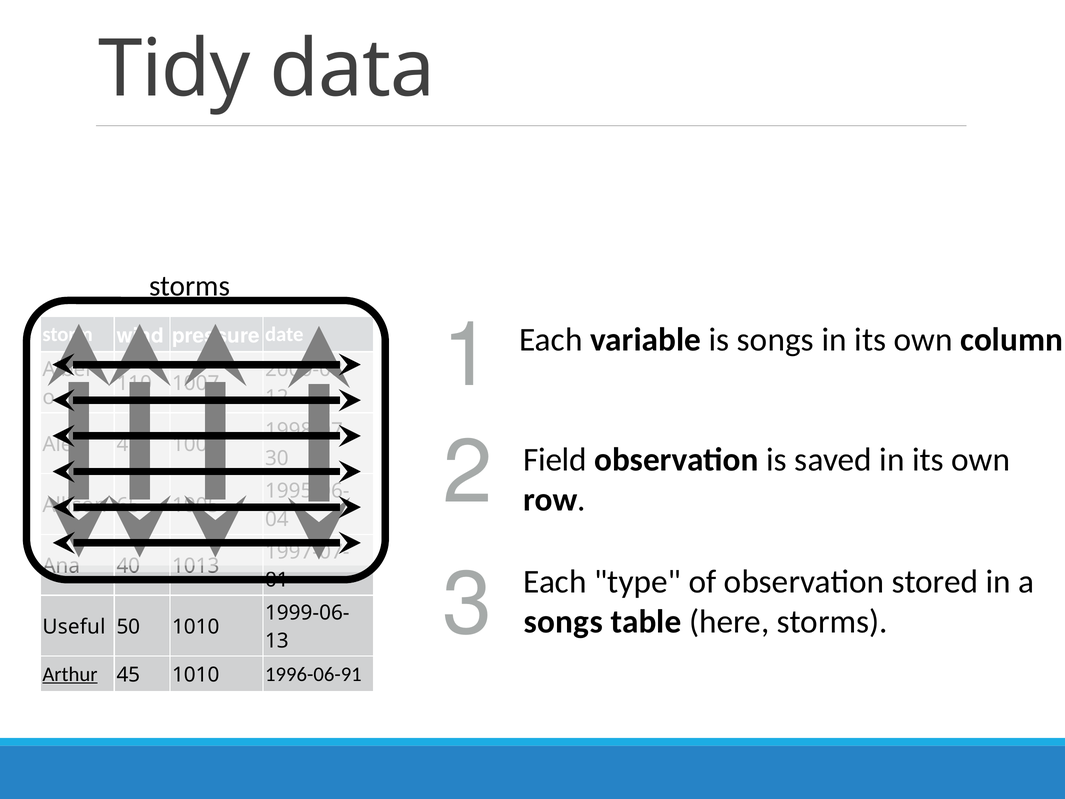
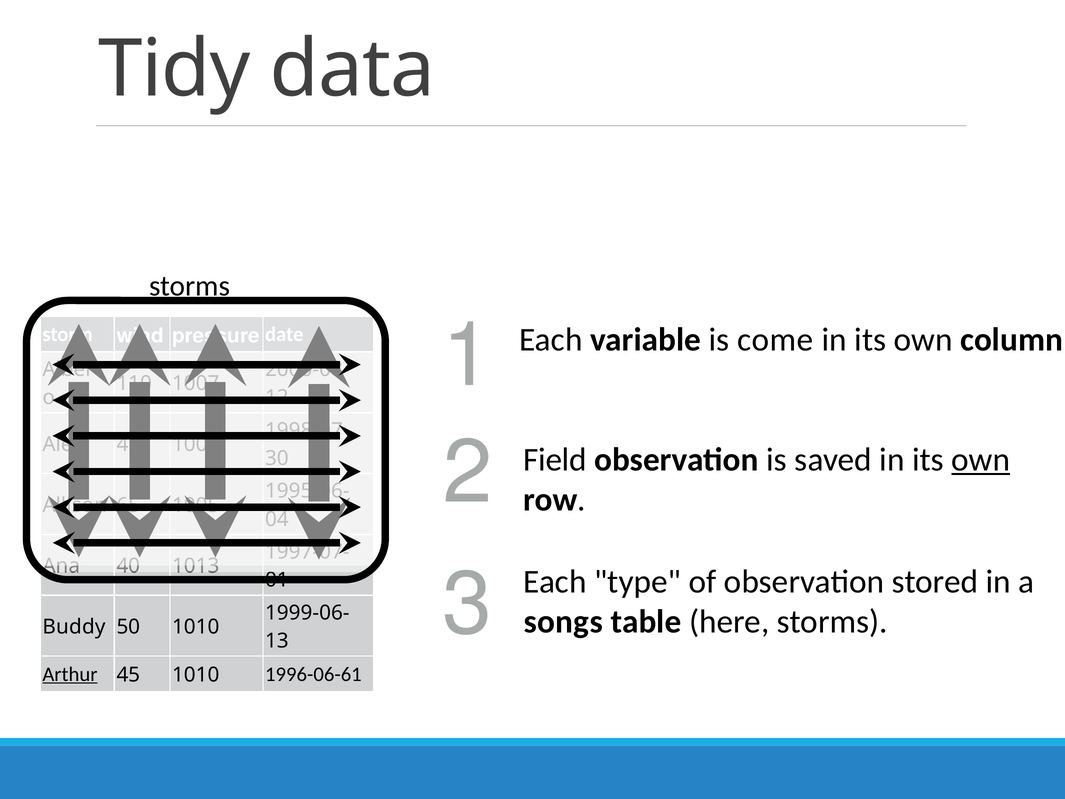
is songs: songs -> come
own at (981, 460) underline: none -> present
Useful: Useful -> Buddy
1996-06-91: 1996-06-91 -> 1996-06-61
